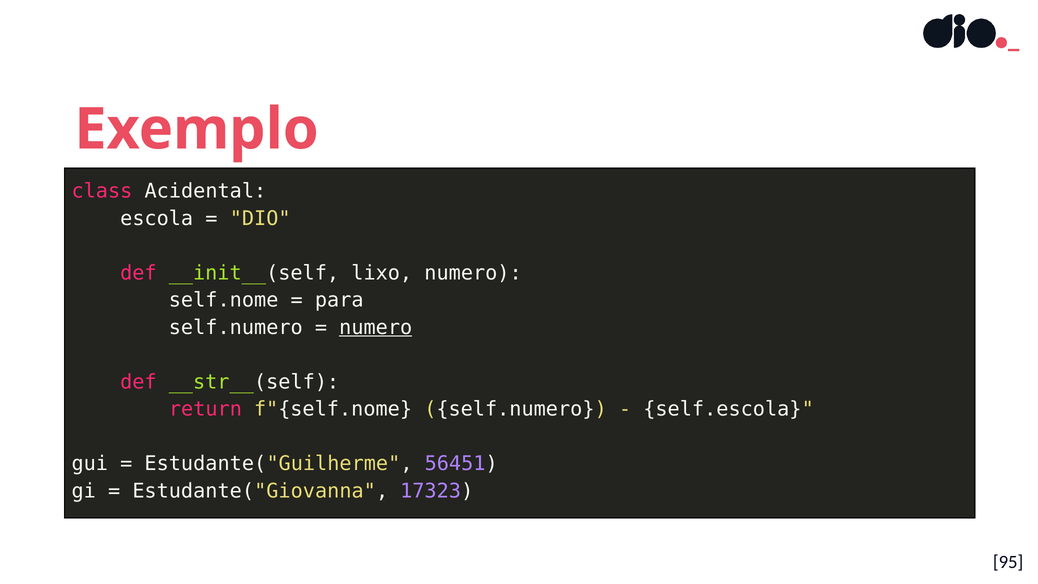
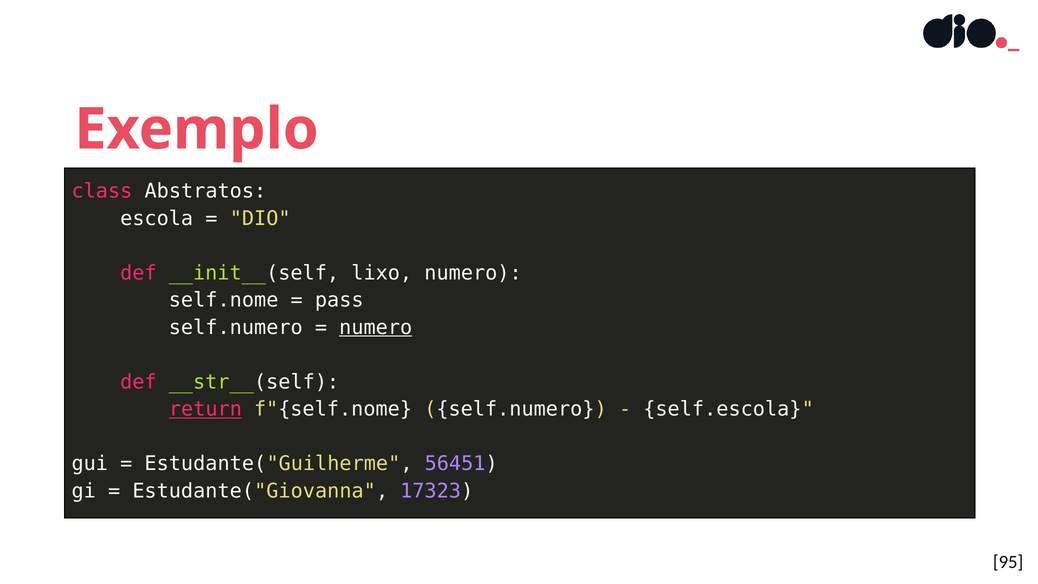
Acidental: Acidental -> Abstratos
para: para -> pass
return underline: none -> present
